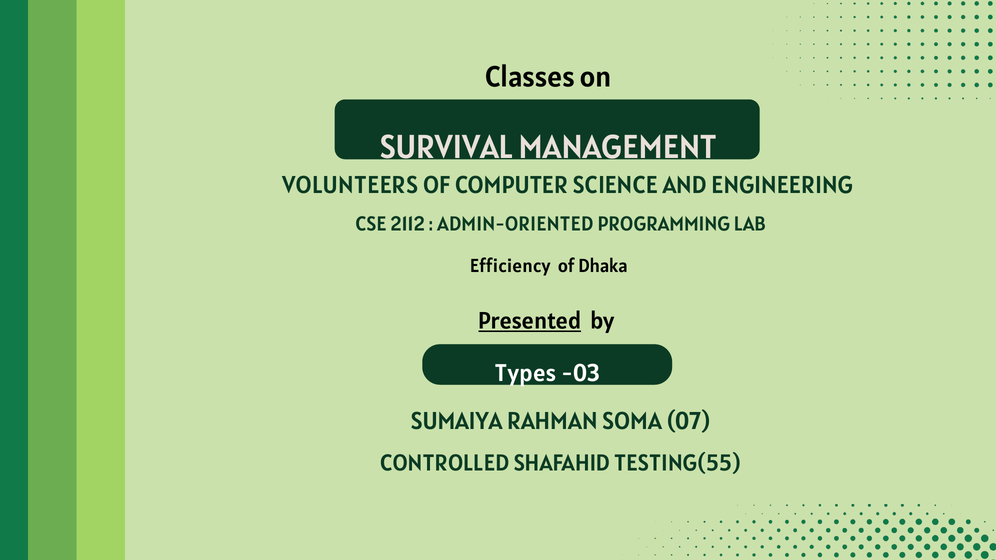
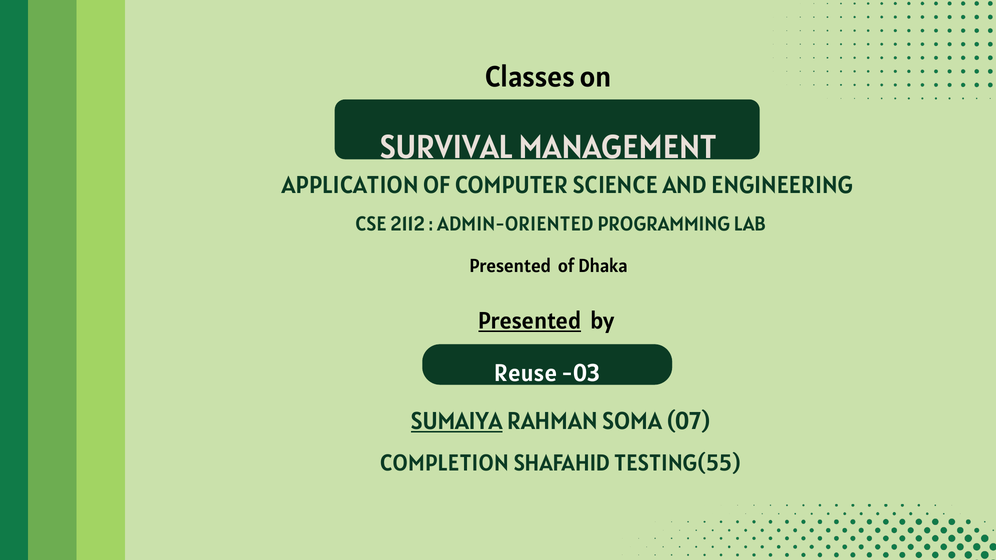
VOLUNTEERS: VOLUNTEERS -> APPLICATION
Efficiency at (510, 266): Efficiency -> Presented
Types: Types -> Reuse
SUMAIYA underline: none -> present
CONTROLLED: CONTROLLED -> COMPLETION
